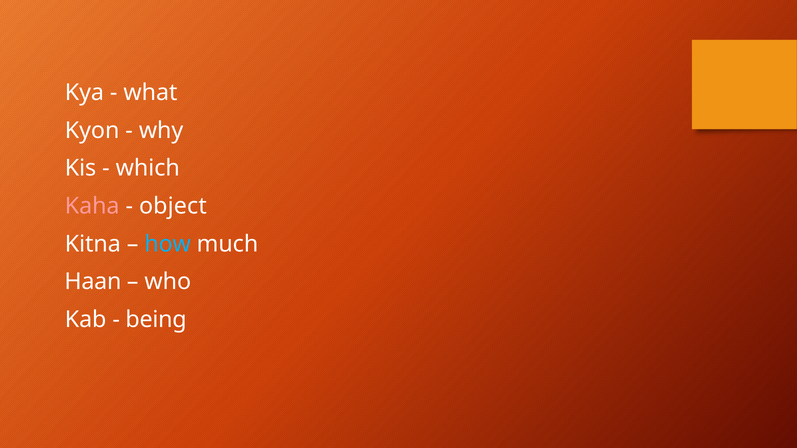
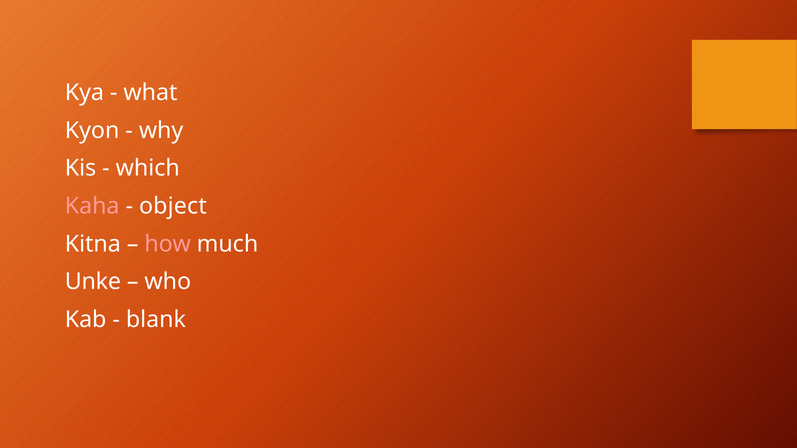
how colour: light blue -> pink
Haan: Haan -> Unke
being: being -> blank
